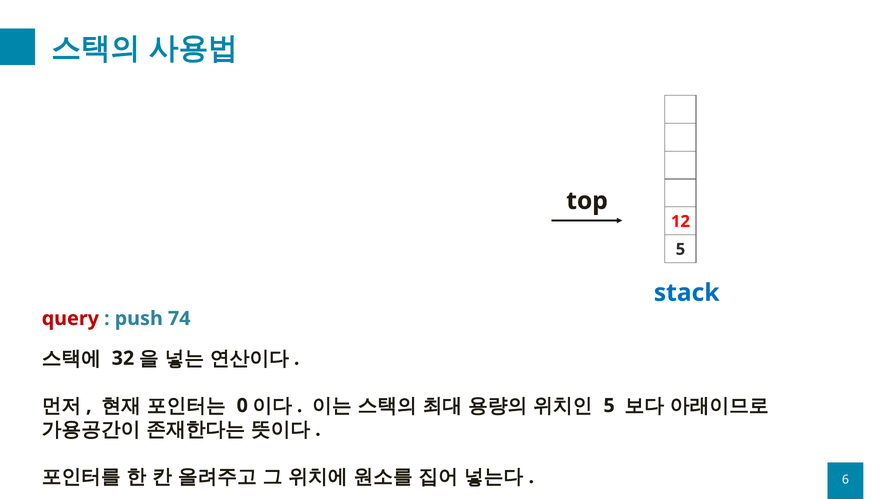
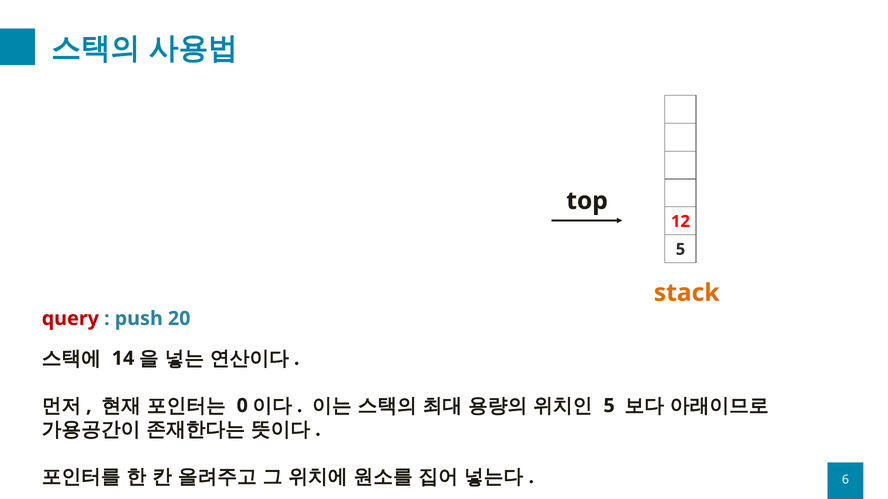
stack colour: blue -> orange
74: 74 -> 20
32: 32 -> 14
